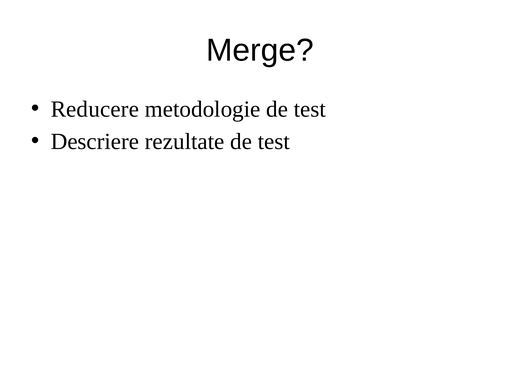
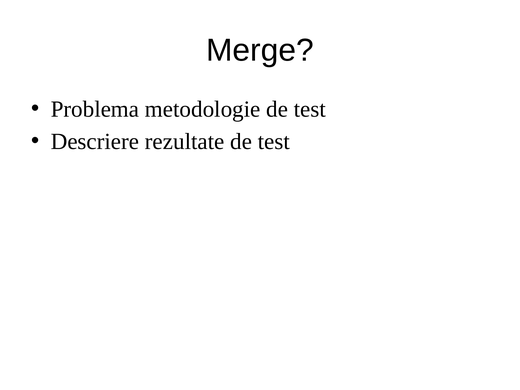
Reducere: Reducere -> Problema
